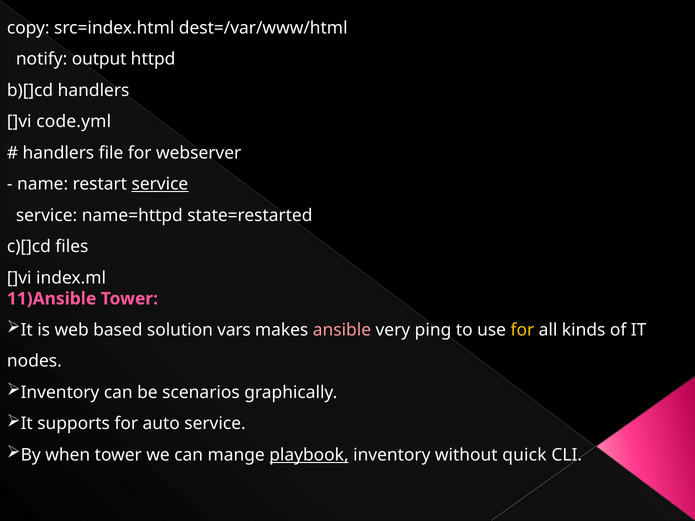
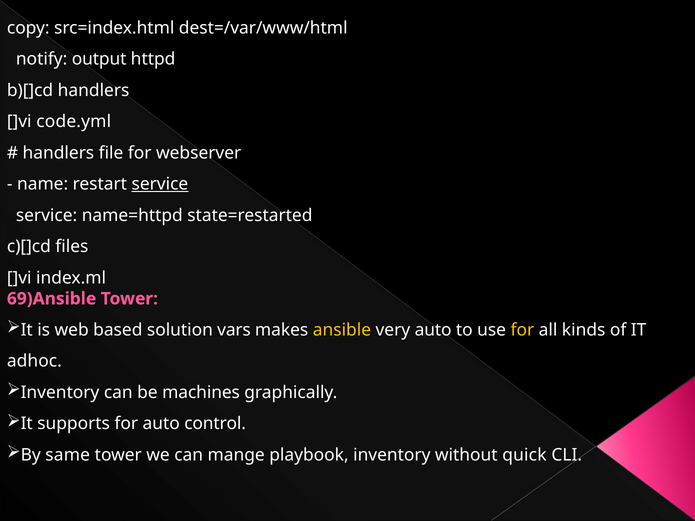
11)Ansible: 11)Ansible -> 69)Ansible
ansible colour: pink -> yellow
very ping: ping -> auto
nodes: nodes -> adhoc
scenarios: scenarios -> machines
auto service: service -> control
when: when -> same
playbook underline: present -> none
